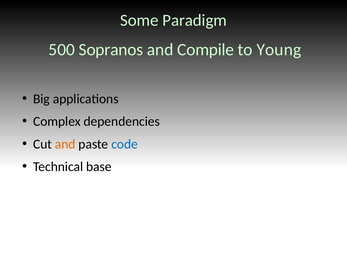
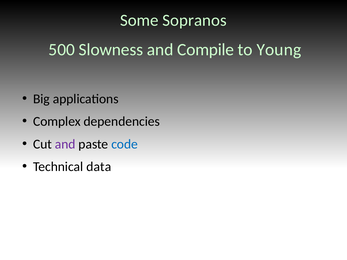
Paradigm: Paradigm -> Sopranos
Sopranos: Sopranos -> Slowness
and at (65, 144) colour: orange -> purple
base: base -> data
